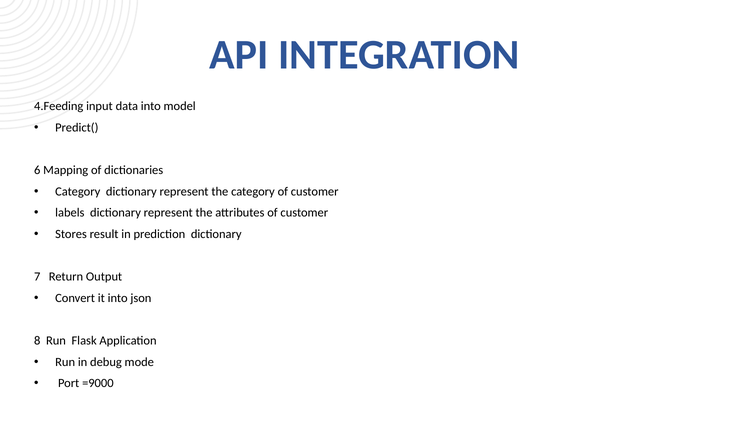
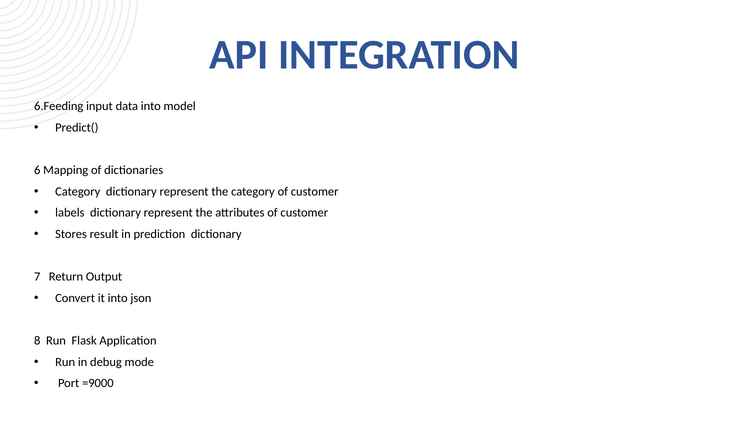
4.Feeding: 4.Feeding -> 6.Feeding
